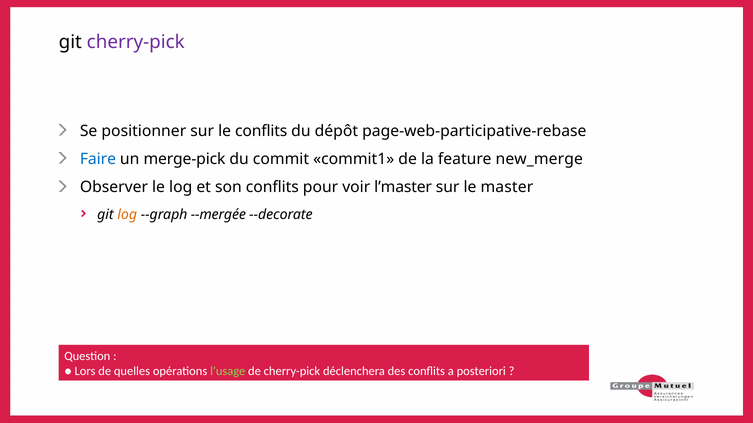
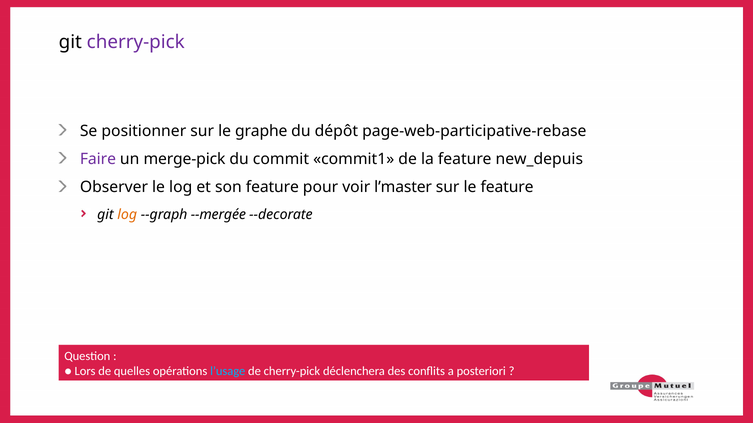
le conflits: conflits -> graphe
Faire colour: blue -> purple
new_merge: new_merge -> new_depuis
son conflits: conflits -> feature
le master: master -> feature
l’usage colour: light green -> light blue
